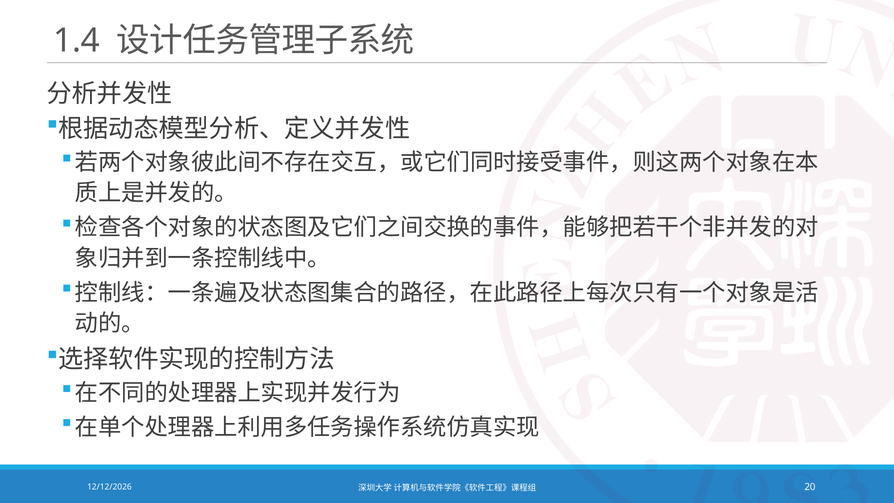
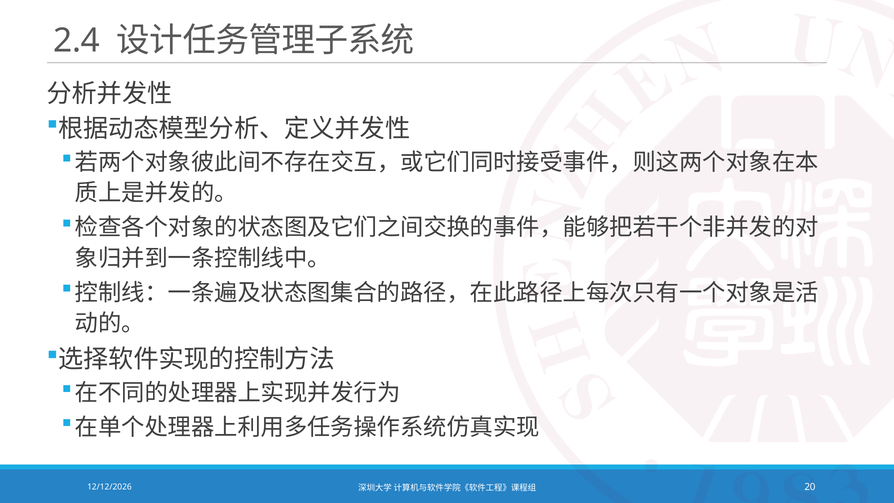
1.4: 1.4 -> 2.4
